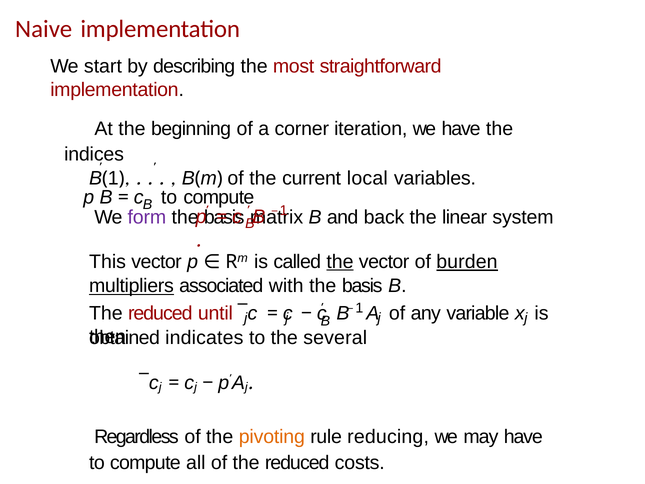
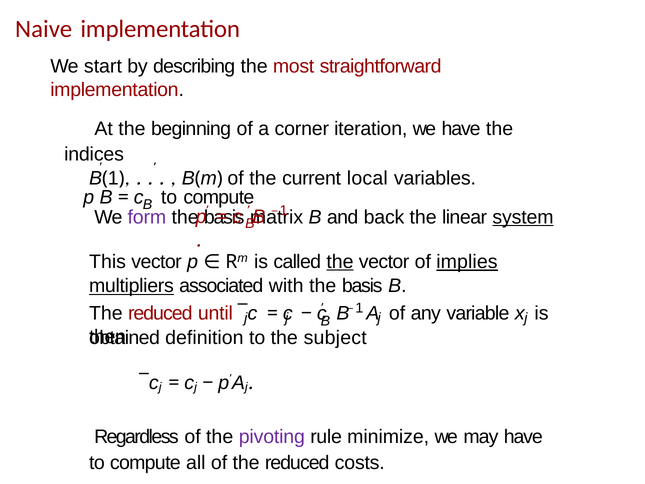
system underline: none -> present
burden: burden -> implies
indicates: indicates -> definition
several: several -> subject
pivoting colour: orange -> purple
reducing: reducing -> minimize
